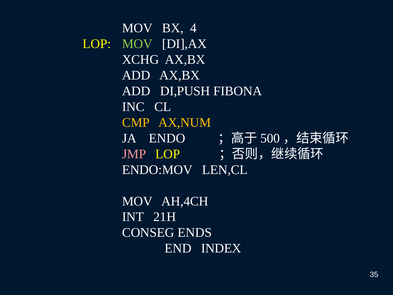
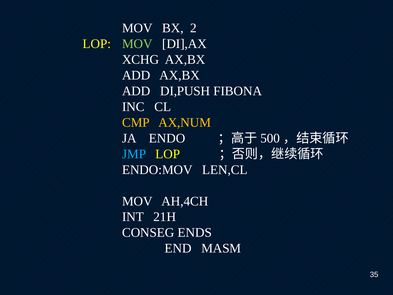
4: 4 -> 2
JMP colour: pink -> light blue
INDEX: INDEX -> MASM
